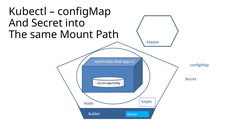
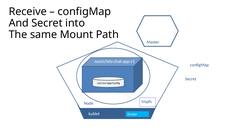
Kubectl: Kubectl -> Receive
